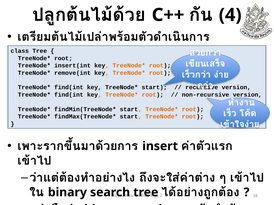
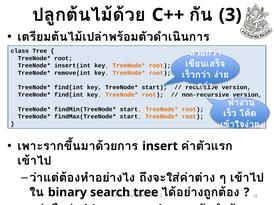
4: 4 -> 3
